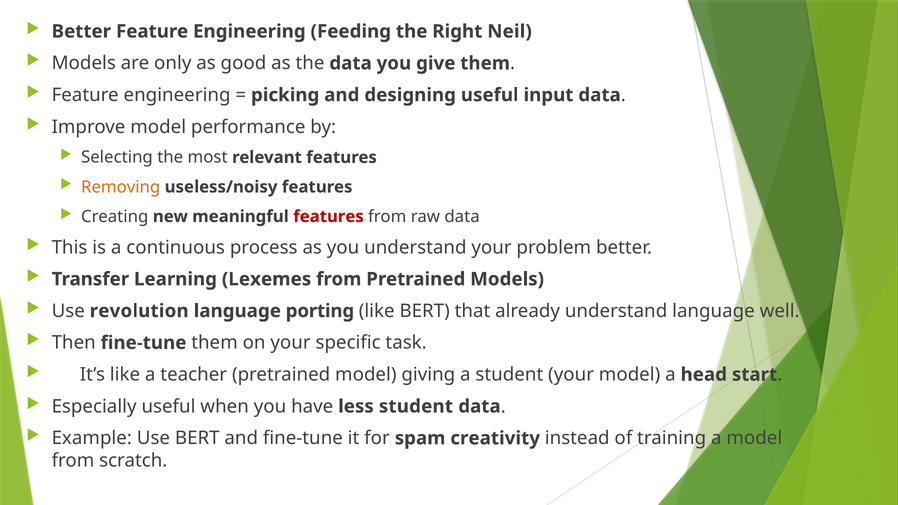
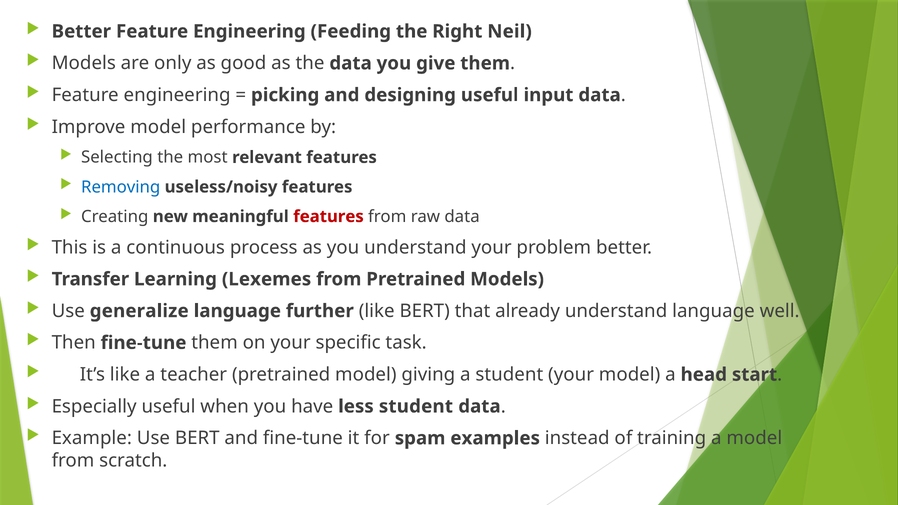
Removing colour: orange -> blue
revolution: revolution -> generalize
porting: porting -> further
creativity: creativity -> examples
